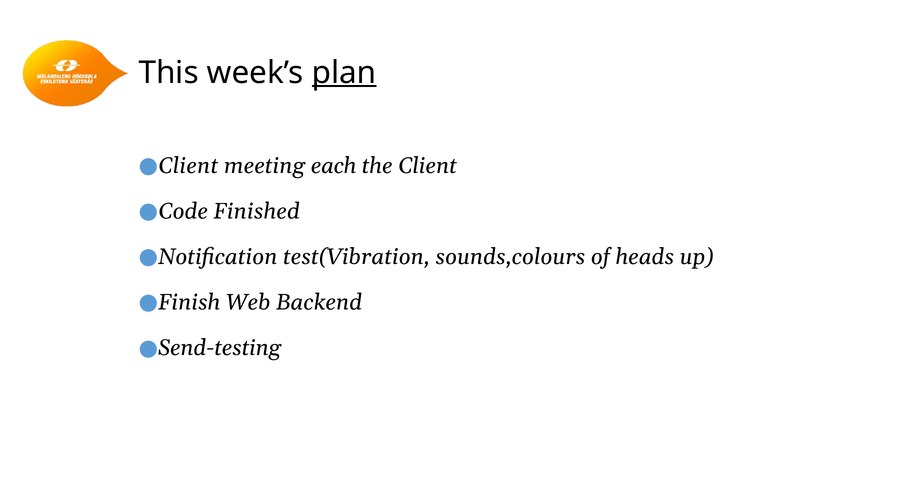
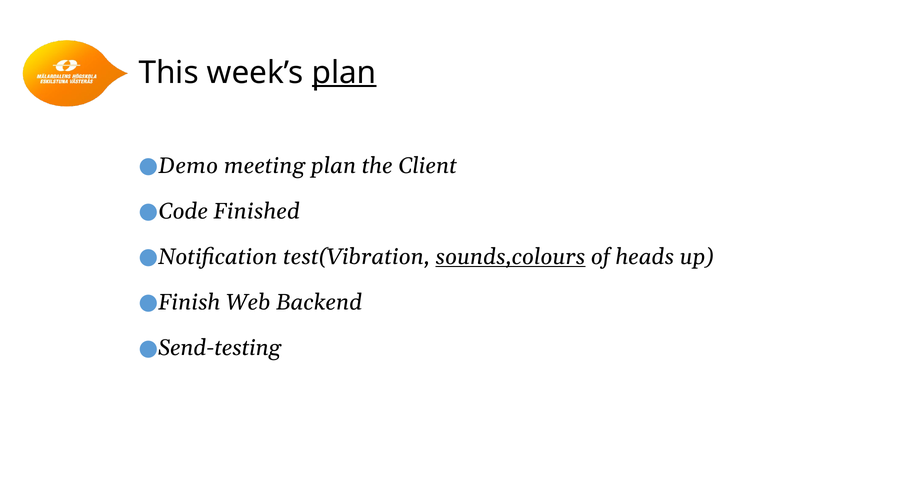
Client at (188, 166): Client -> Demo
meeting each: each -> plan
sounds,colours underline: none -> present
